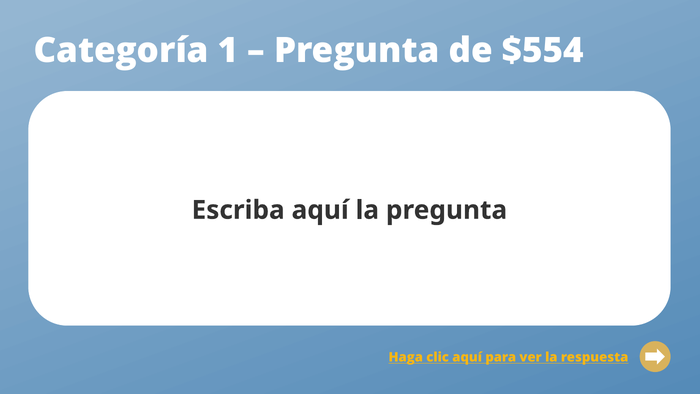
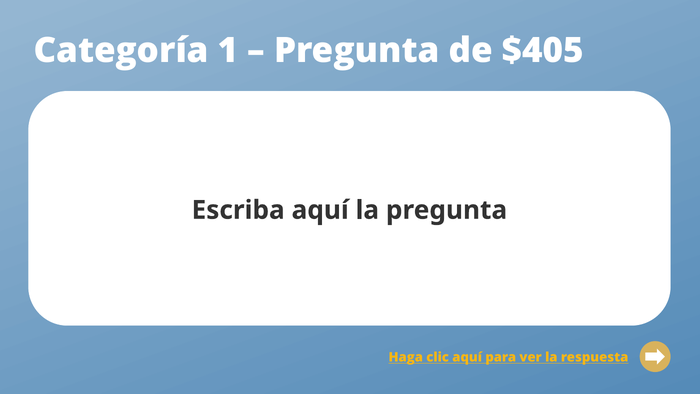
$554: $554 -> $405
